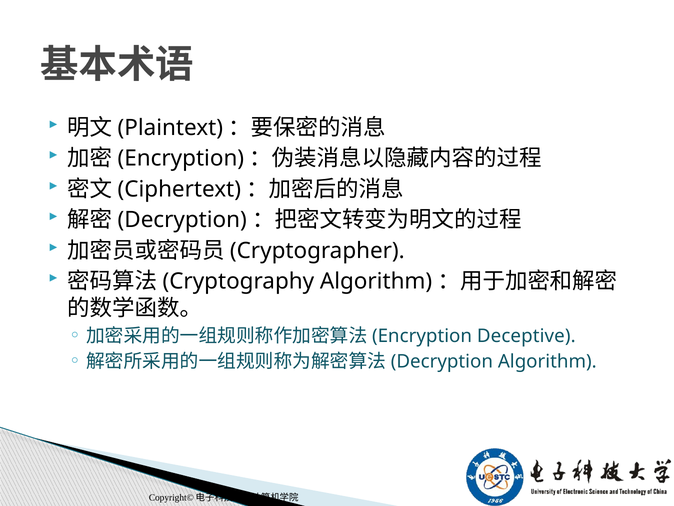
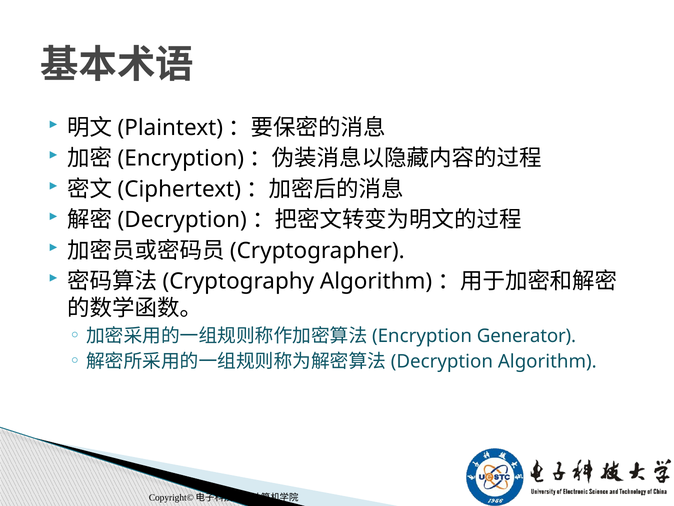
Deceptive: Deceptive -> Generator
